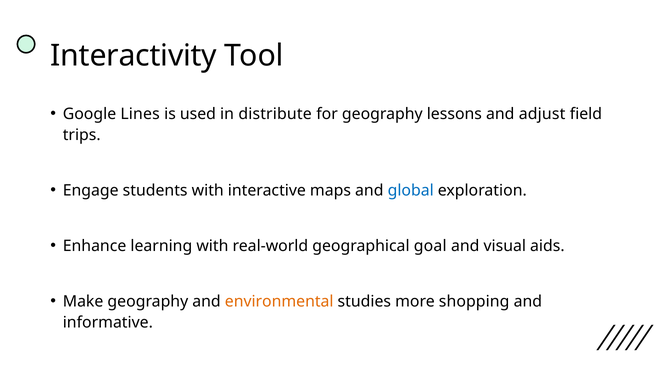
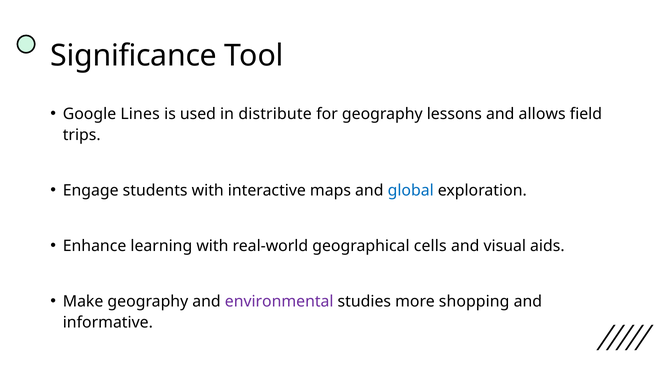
Interactivity: Interactivity -> Significance
adjust: adjust -> allows
goal: goal -> cells
environmental colour: orange -> purple
